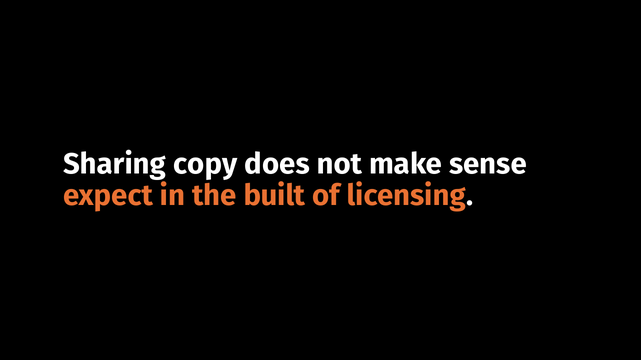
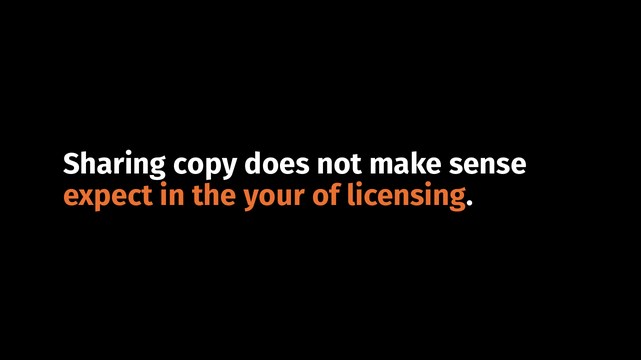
built: built -> your
